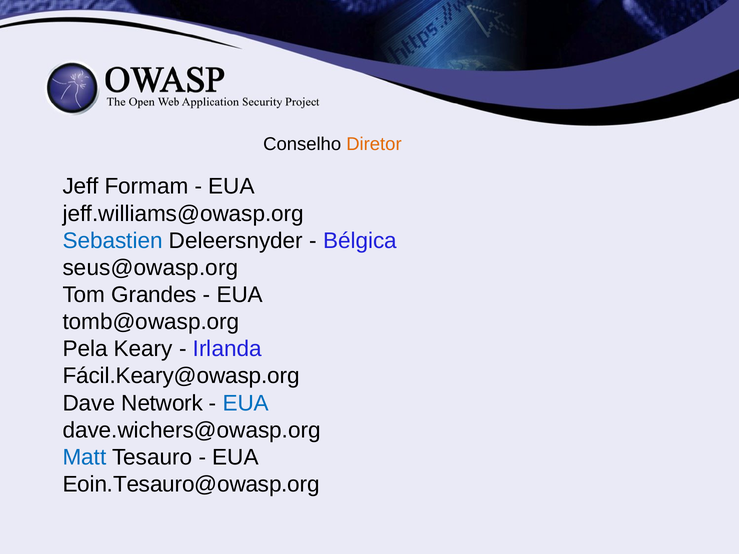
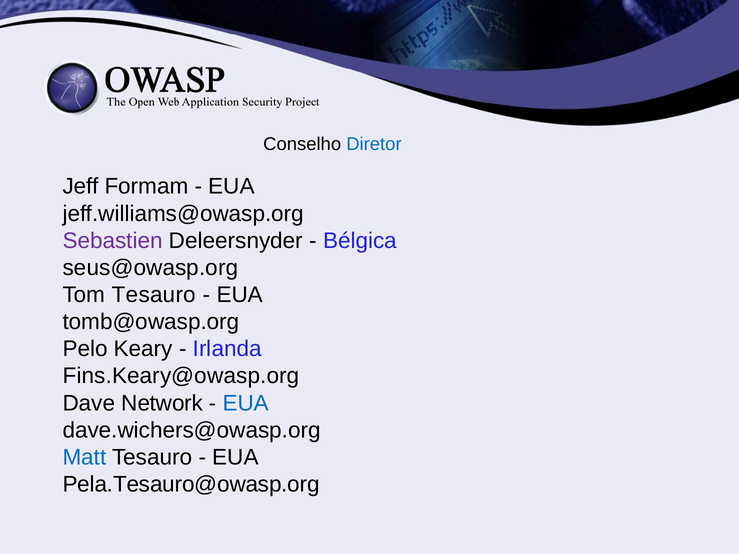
Diretor colour: orange -> blue
Sebastien colour: blue -> purple
Tom Grandes: Grandes -> Tesauro
Pela: Pela -> Pelo
Fácil.Keary@owasp.org: Fácil.Keary@owasp.org -> Fins.Keary@owasp.org
Eoin.Tesauro@owasp.org: Eoin.Tesauro@owasp.org -> Pela.Tesauro@owasp.org
